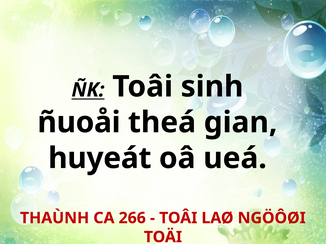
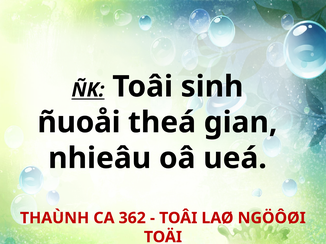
huyeát: huyeát -> nhieâu
266: 266 -> 362
